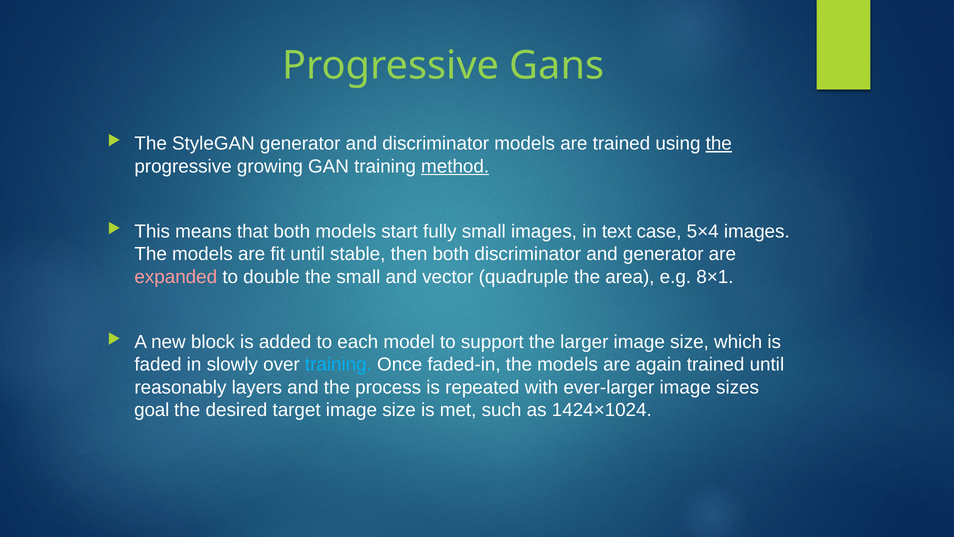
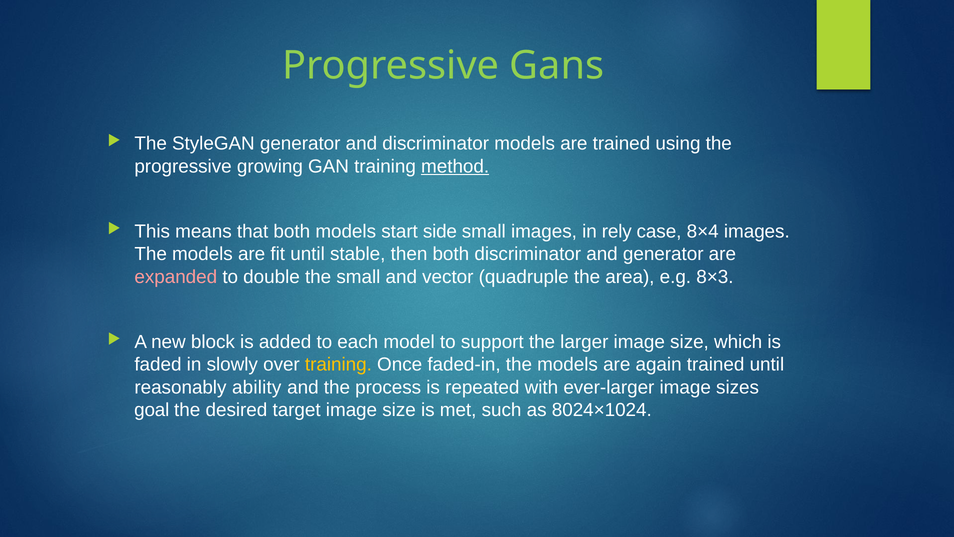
the at (719, 144) underline: present -> none
fully: fully -> side
text: text -> rely
5×4: 5×4 -> 8×4
8×1: 8×1 -> 8×3
training at (338, 365) colour: light blue -> yellow
layers: layers -> ability
1424×1024: 1424×1024 -> 8024×1024
